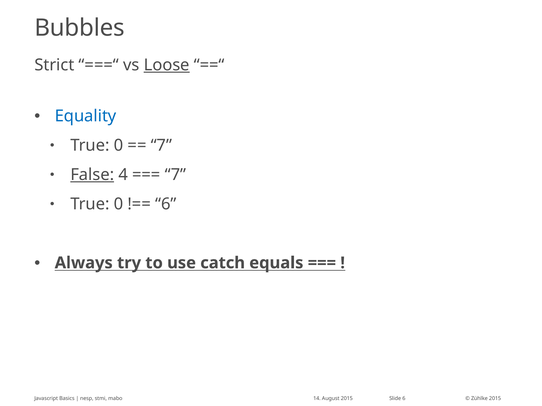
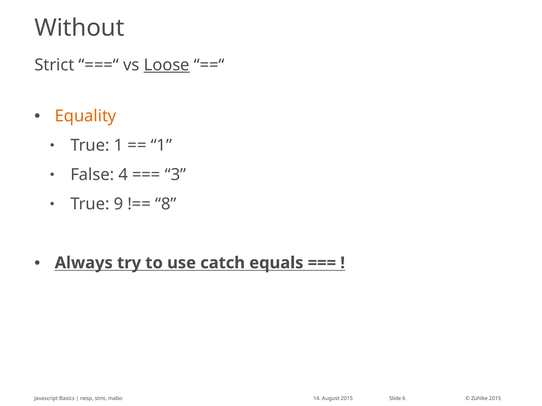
Bubbles: Bubbles -> Without
Equality colour: blue -> orange
0 at (119, 146): 0 -> 1
7 at (161, 146): 7 -> 1
False underline: present -> none
7 at (175, 175): 7 -> 3
0 at (119, 204): 0 -> 9
6 at (166, 204): 6 -> 8
